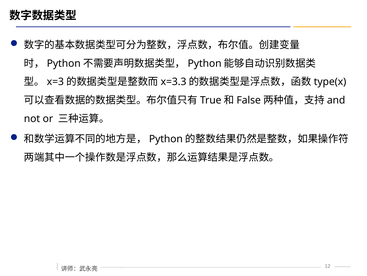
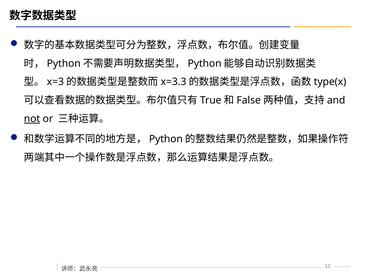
not underline: none -> present
